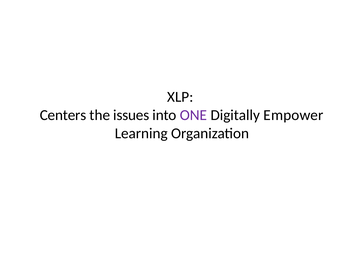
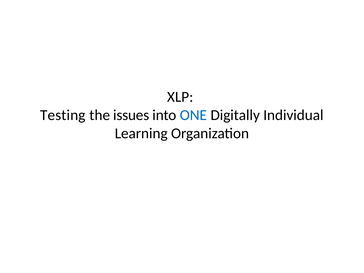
Centers: Centers -> Testing
ONE colour: purple -> blue
Empower: Empower -> Individual
